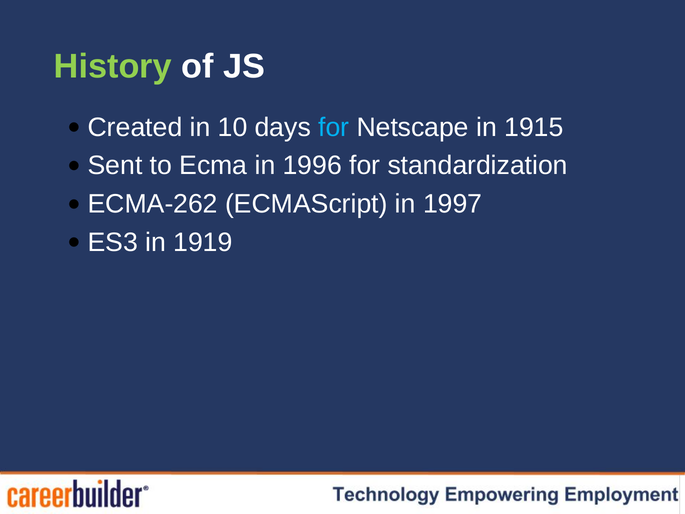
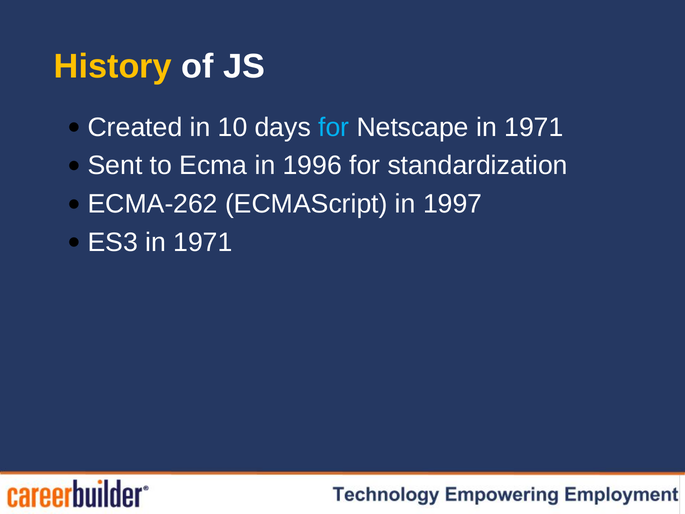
History colour: light green -> yellow
Netscape in 1915: 1915 -> 1971
ES3 in 1919: 1919 -> 1971
